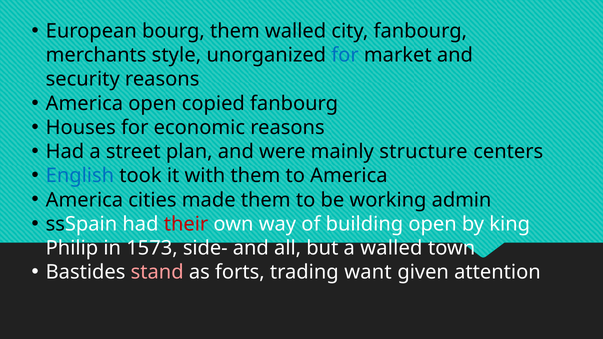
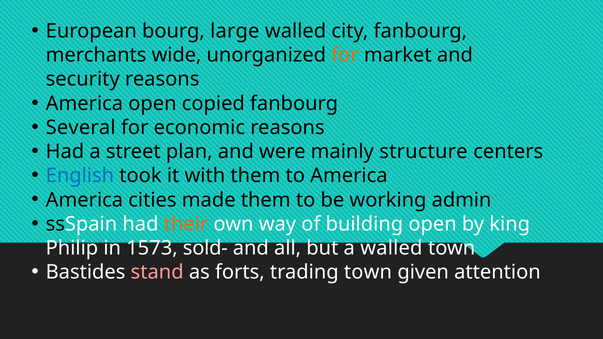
bourg them: them -> large
style: style -> wide
for at (345, 55) colour: blue -> orange
Houses: Houses -> Several
their colour: red -> orange
side-: side- -> sold-
trading want: want -> town
